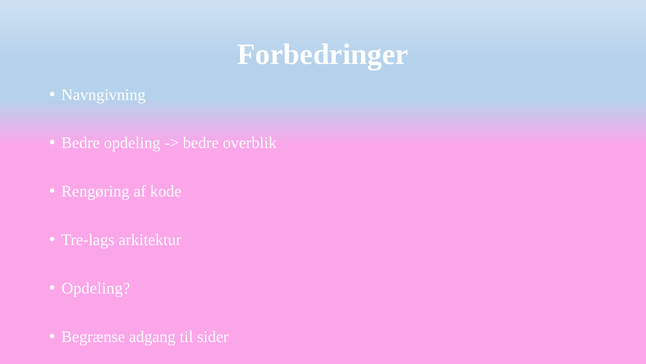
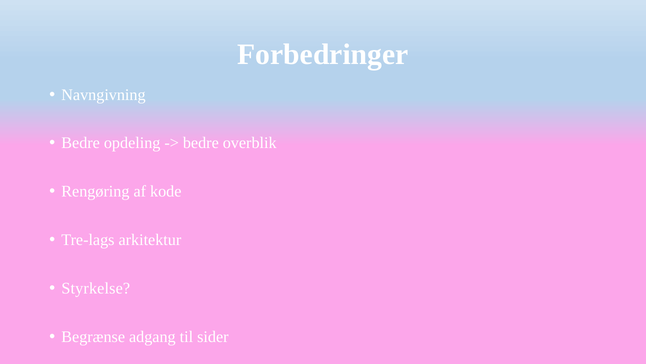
Opdeling at (96, 288): Opdeling -> Styrkelse
